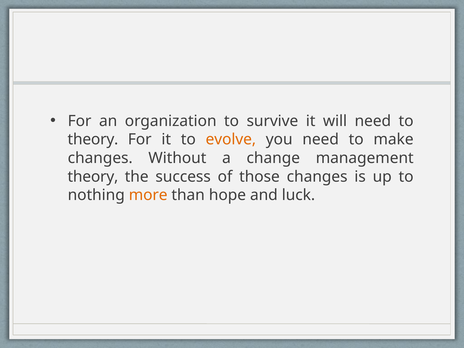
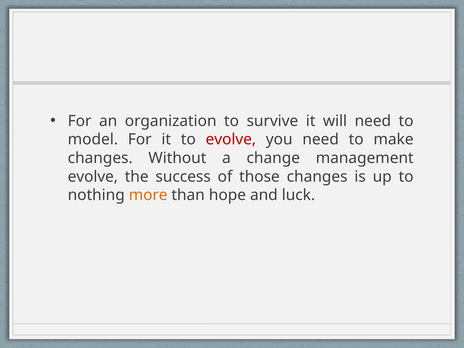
theory at (93, 140): theory -> model
evolve at (231, 140) colour: orange -> red
theory at (93, 177): theory -> evolve
